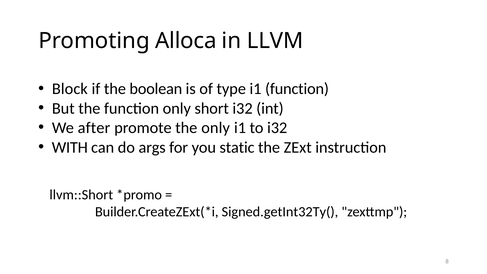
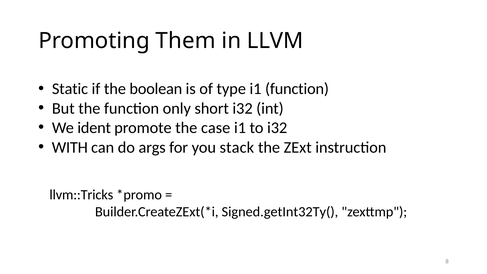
Alloca: Alloca -> Them
Block: Block -> Static
after: after -> ident
the only: only -> case
static: static -> stack
llvm::Short: llvm::Short -> llvm::Tricks
